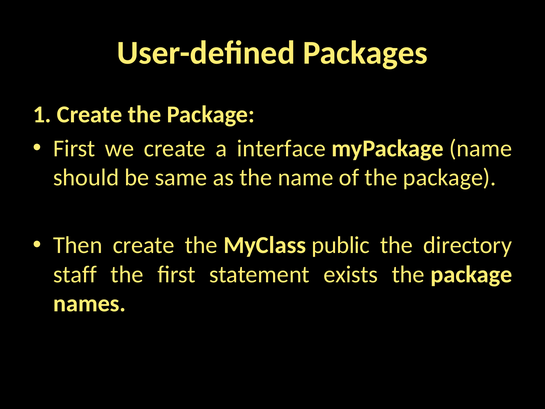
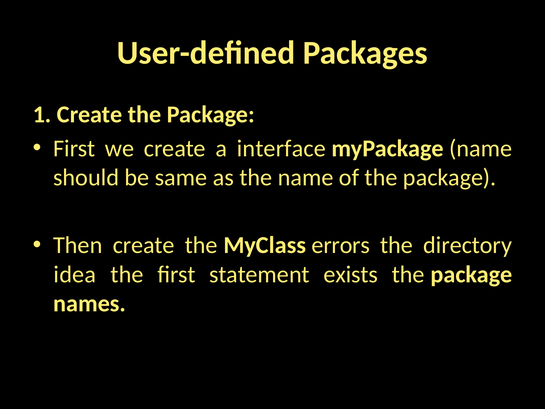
public: public -> errors
staff: staff -> idea
